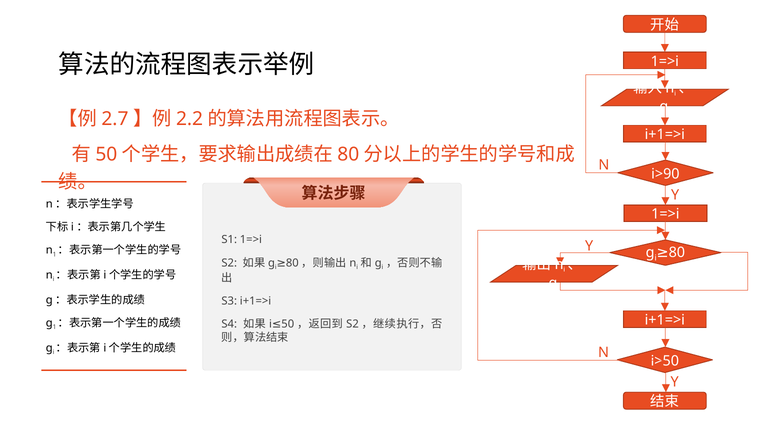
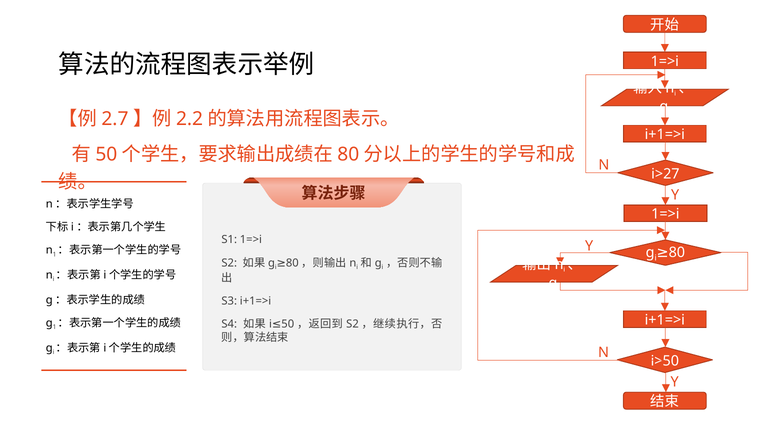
i>90: i>90 -> i>27
